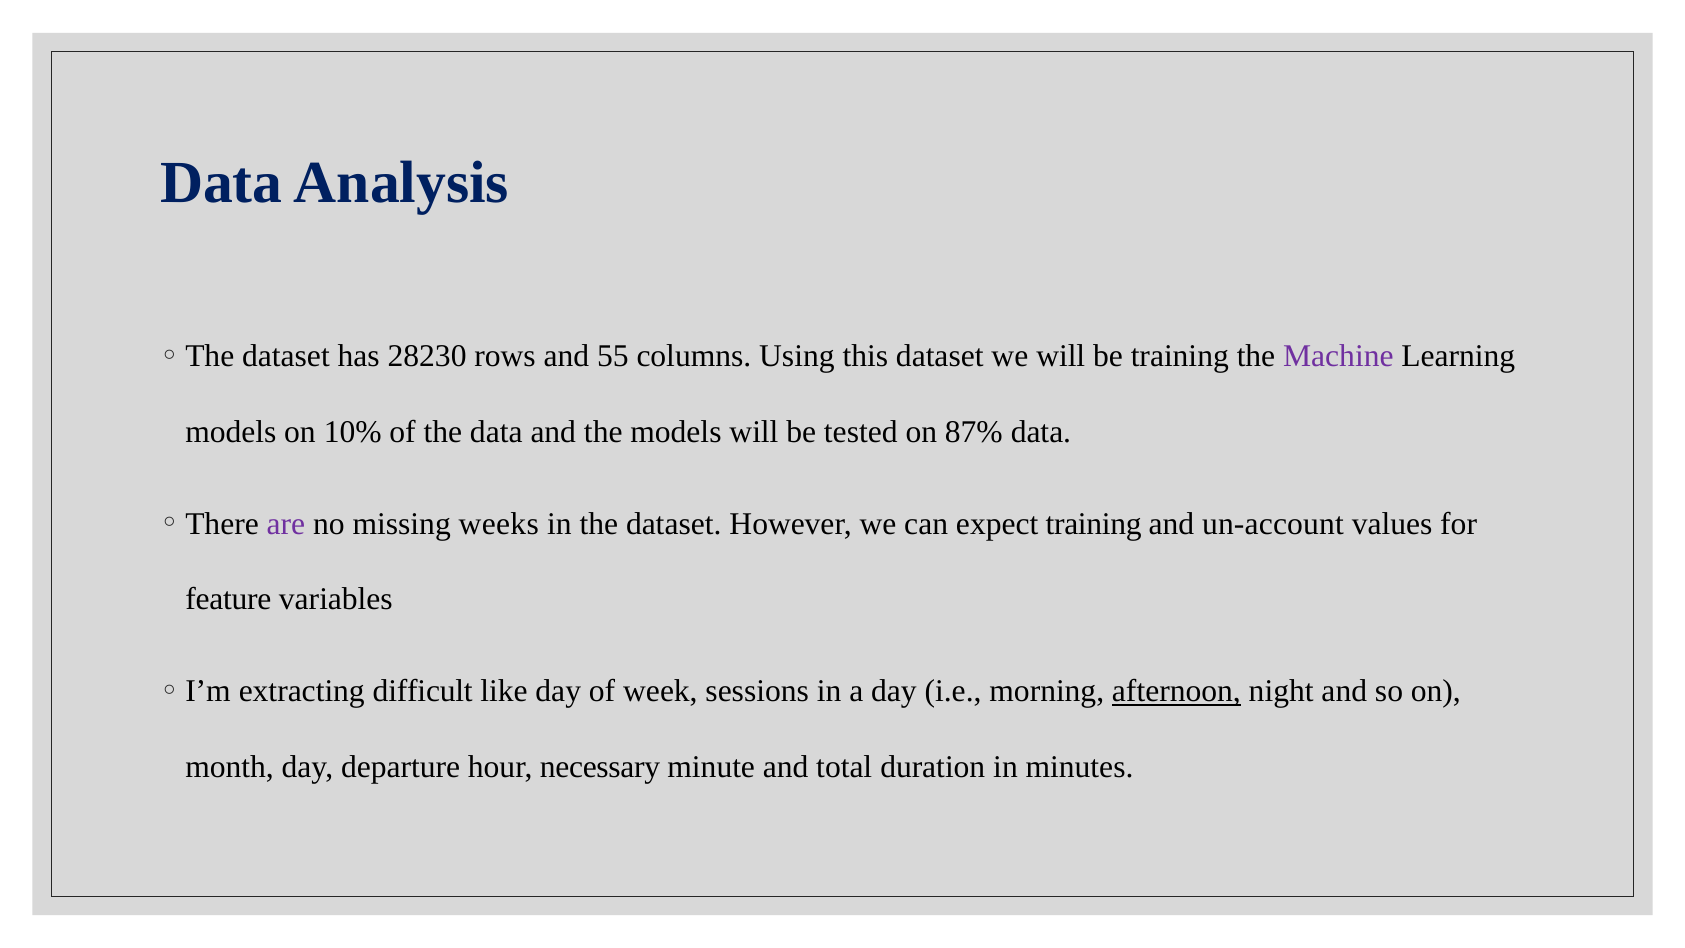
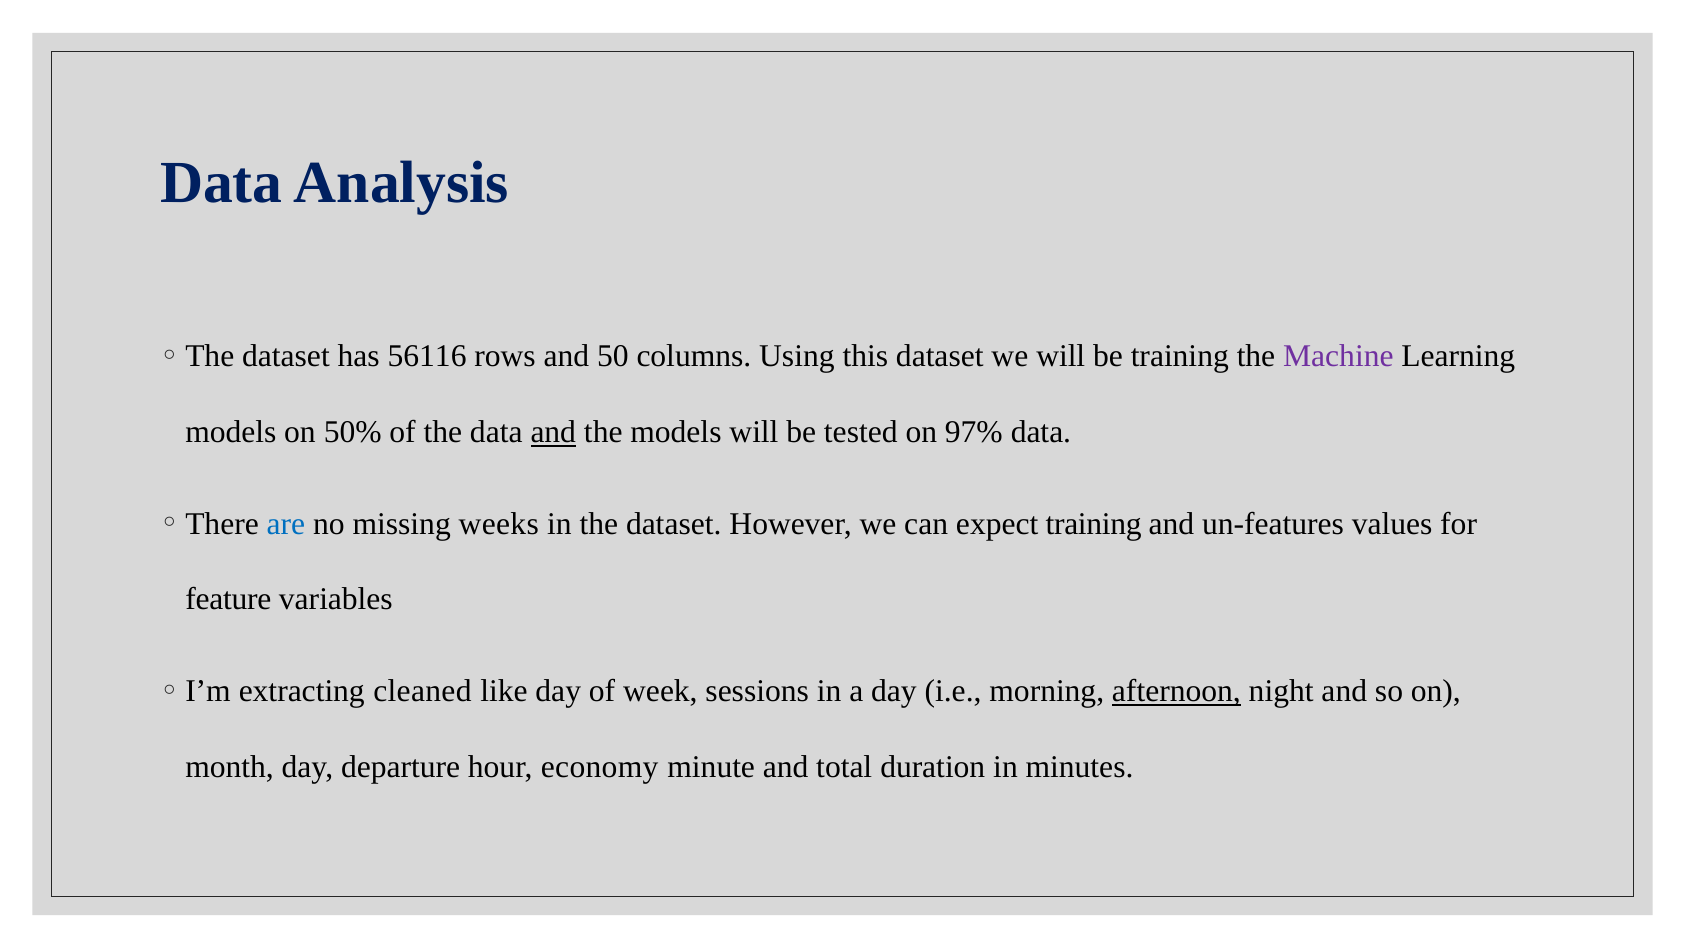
28230: 28230 -> 56116
55: 55 -> 50
10%: 10% -> 50%
and at (553, 432) underline: none -> present
87%: 87% -> 97%
are colour: purple -> blue
un-account: un-account -> un-features
difficult: difficult -> cleaned
necessary: necessary -> economy
